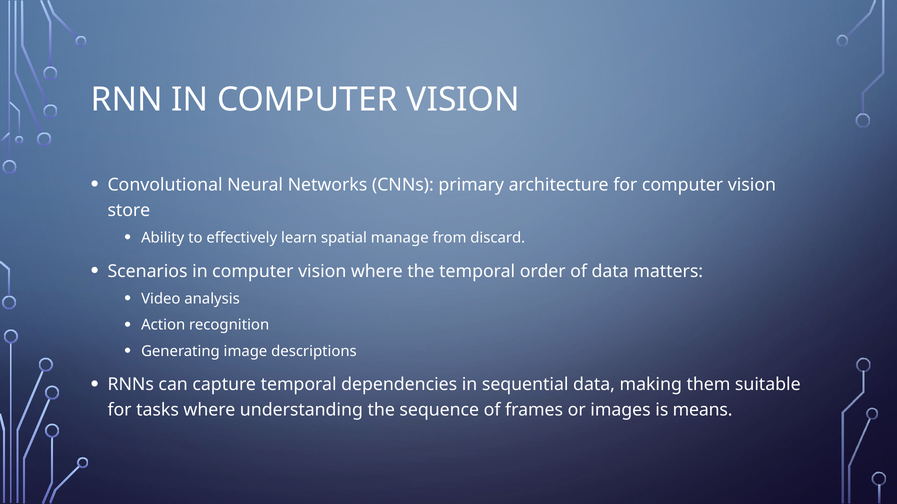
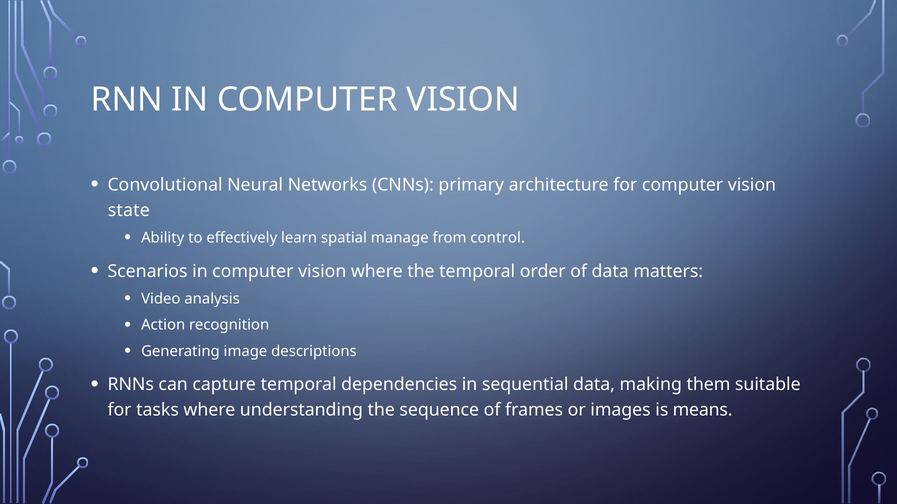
store: store -> state
discard: discard -> control
